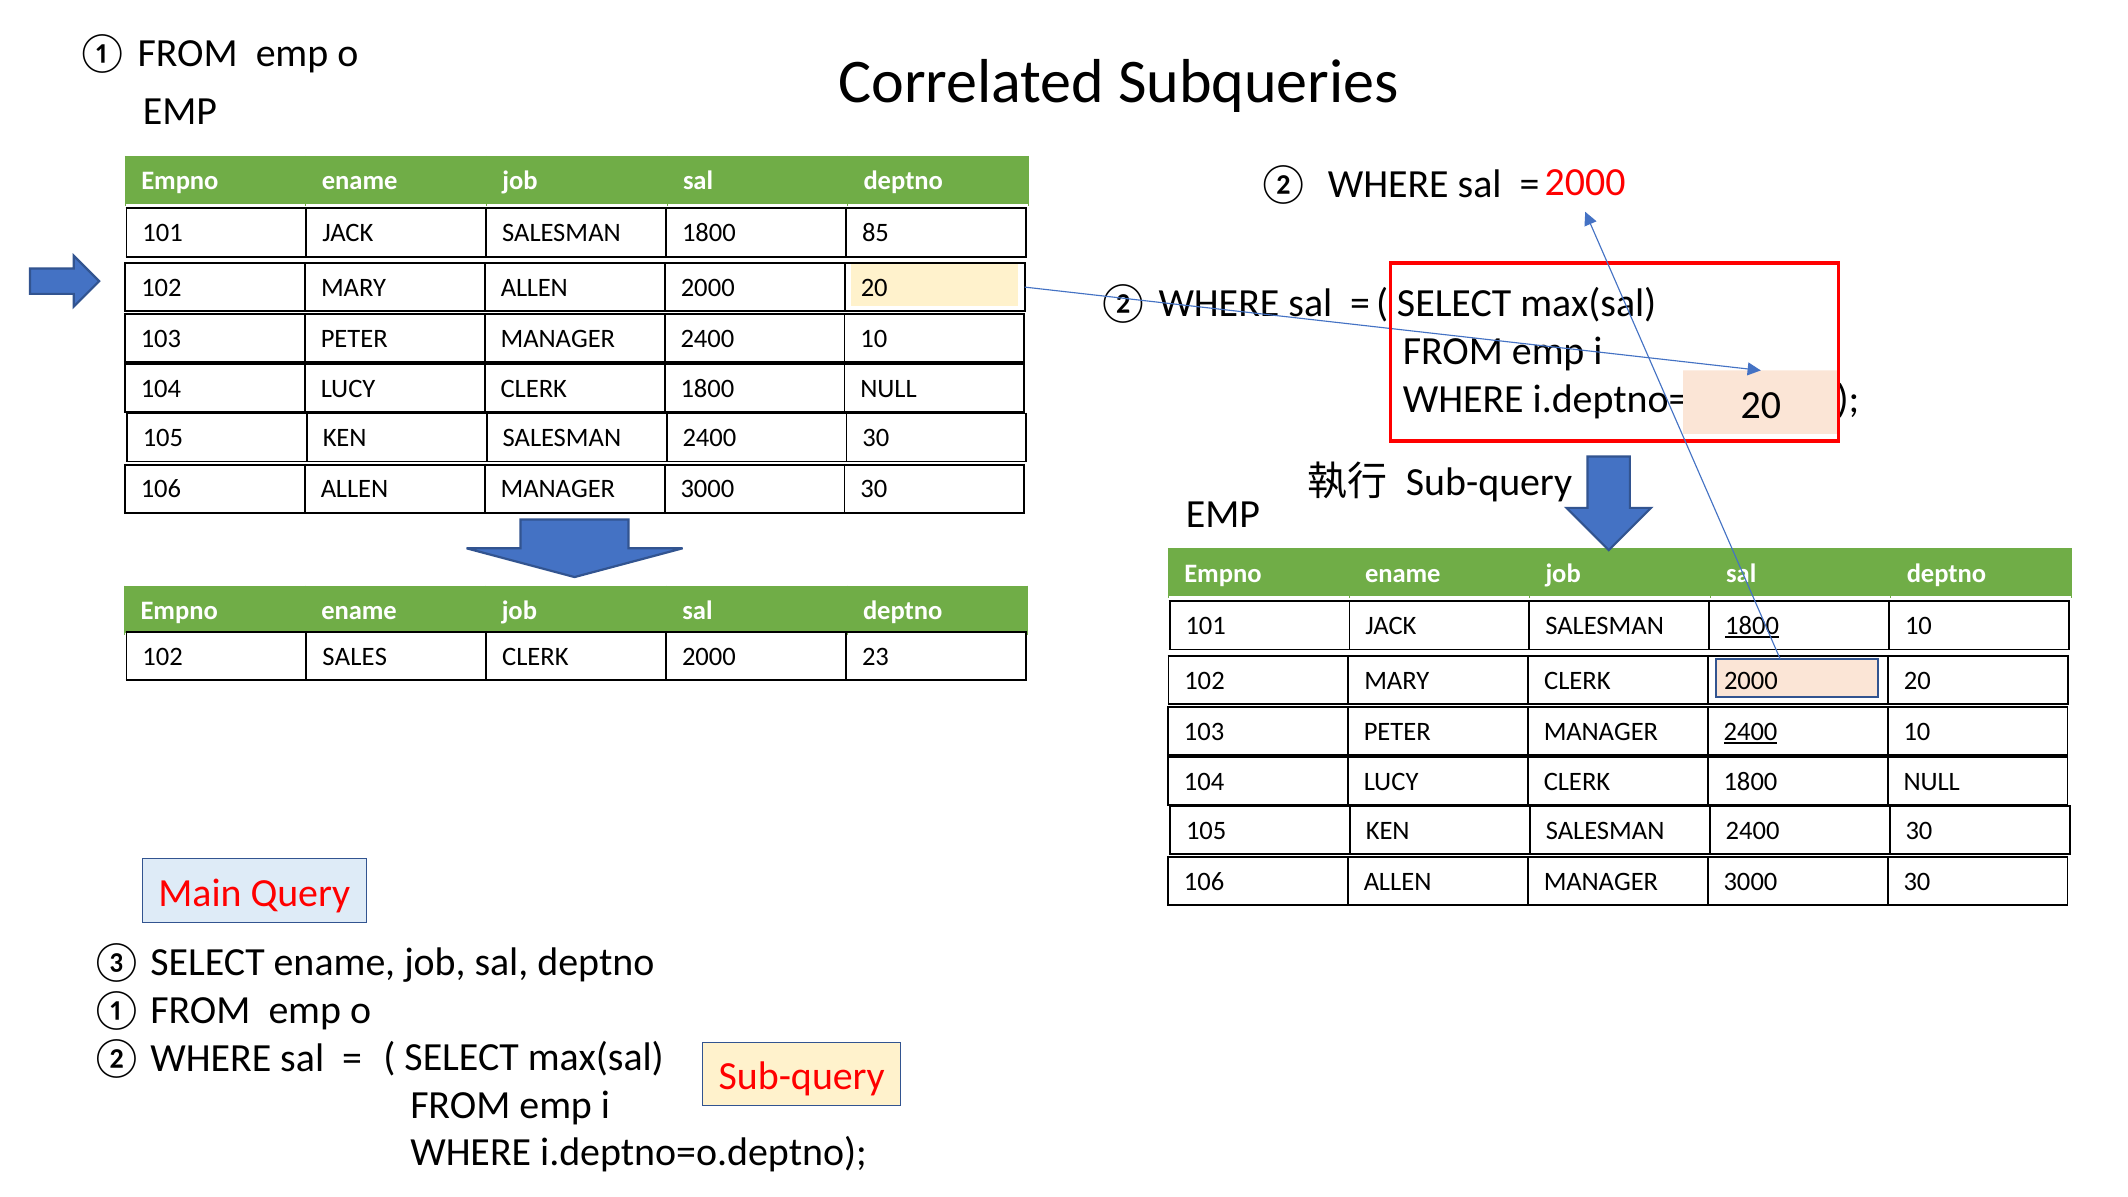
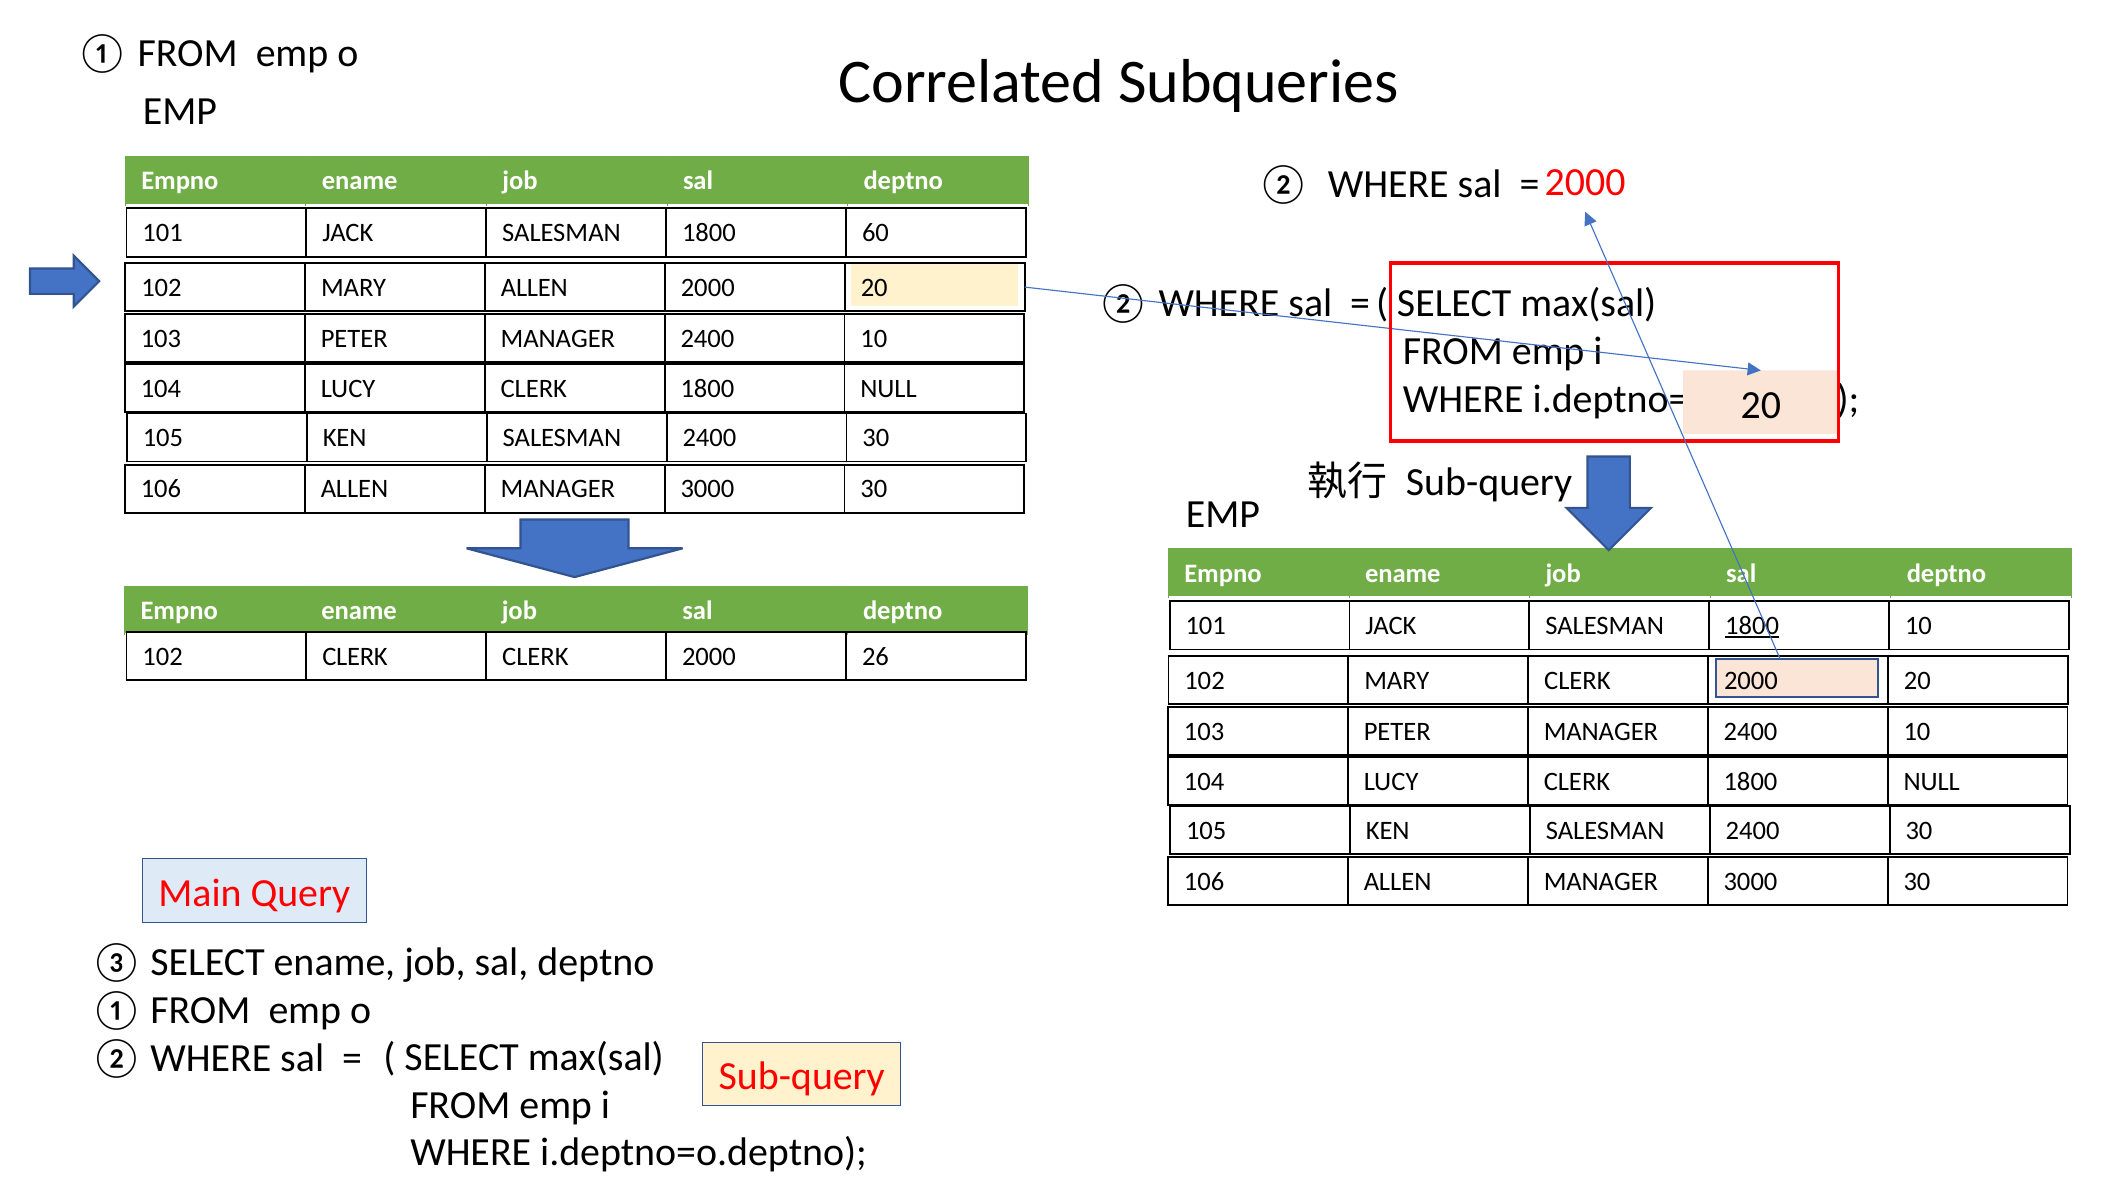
85: 85 -> 60
102 SALES: SALES -> CLERK
23: 23 -> 26
2400 at (1751, 731) underline: present -> none
